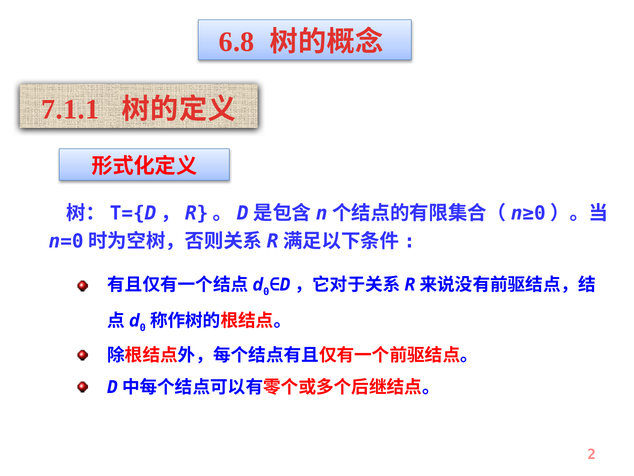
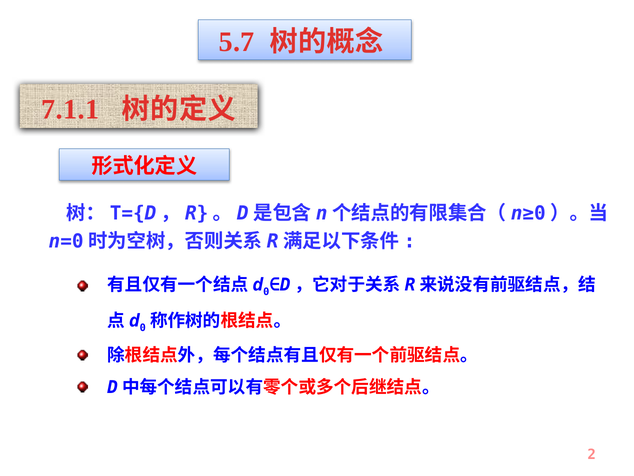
6.8: 6.8 -> 5.7
